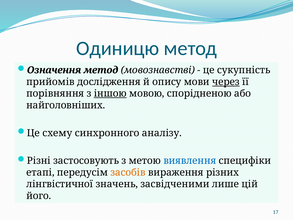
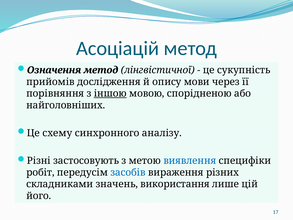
Одиницю: Одиницю -> Асоціацій
мовознавстві: мовознавстві -> лінгвістичної
через underline: present -> none
етапі: етапі -> робіт
засобів colour: orange -> blue
лінгвістичної: лінгвістичної -> складниками
засвідченими: засвідченими -> використання
